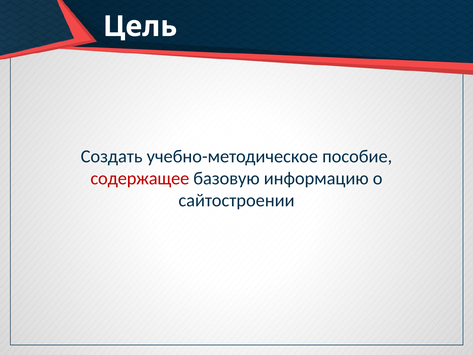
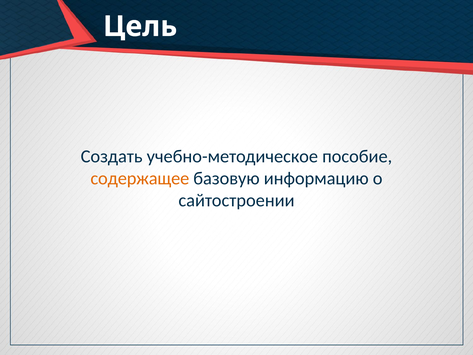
содержащее colour: red -> orange
